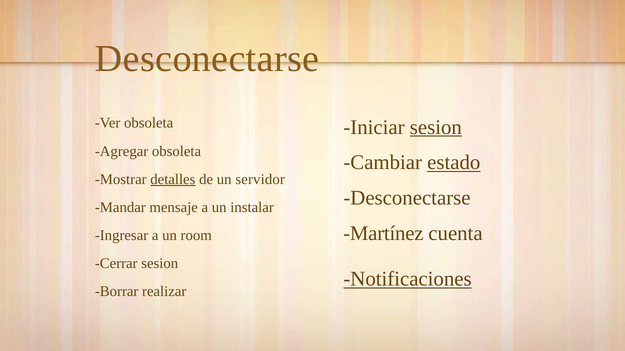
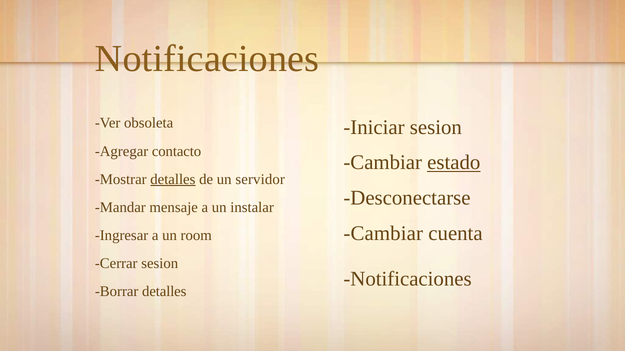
Desconectarse at (207, 59): Desconectarse -> Notificaciones
sesion at (436, 127) underline: present -> none
Agregar obsoleta: obsoleta -> contacto
Martínez at (383, 234): Martínez -> Cambiar
Notificaciones at (408, 279) underline: present -> none
Borrar realizar: realizar -> detalles
